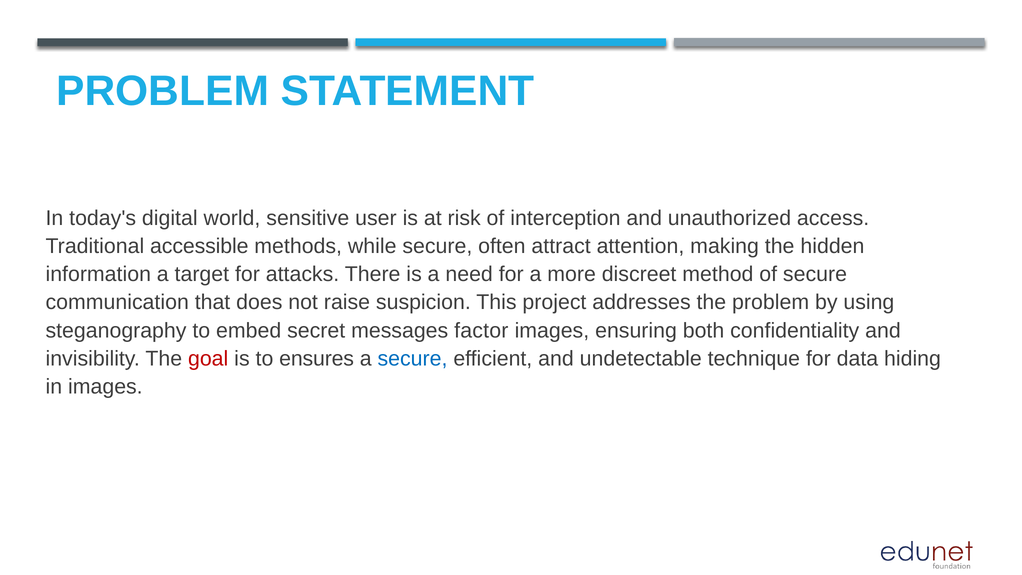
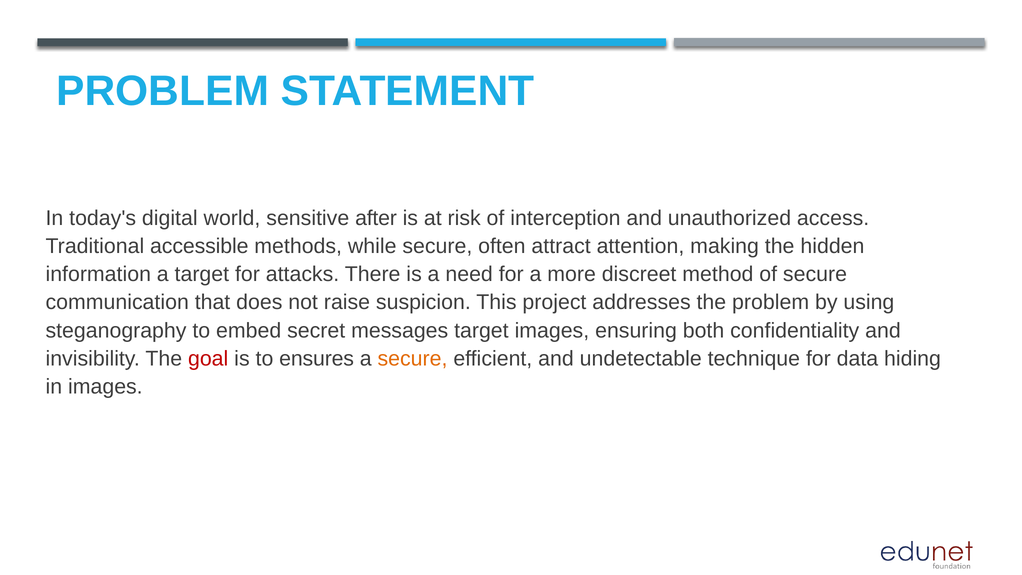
user: user -> after
messages factor: factor -> target
secure at (413, 359) colour: blue -> orange
